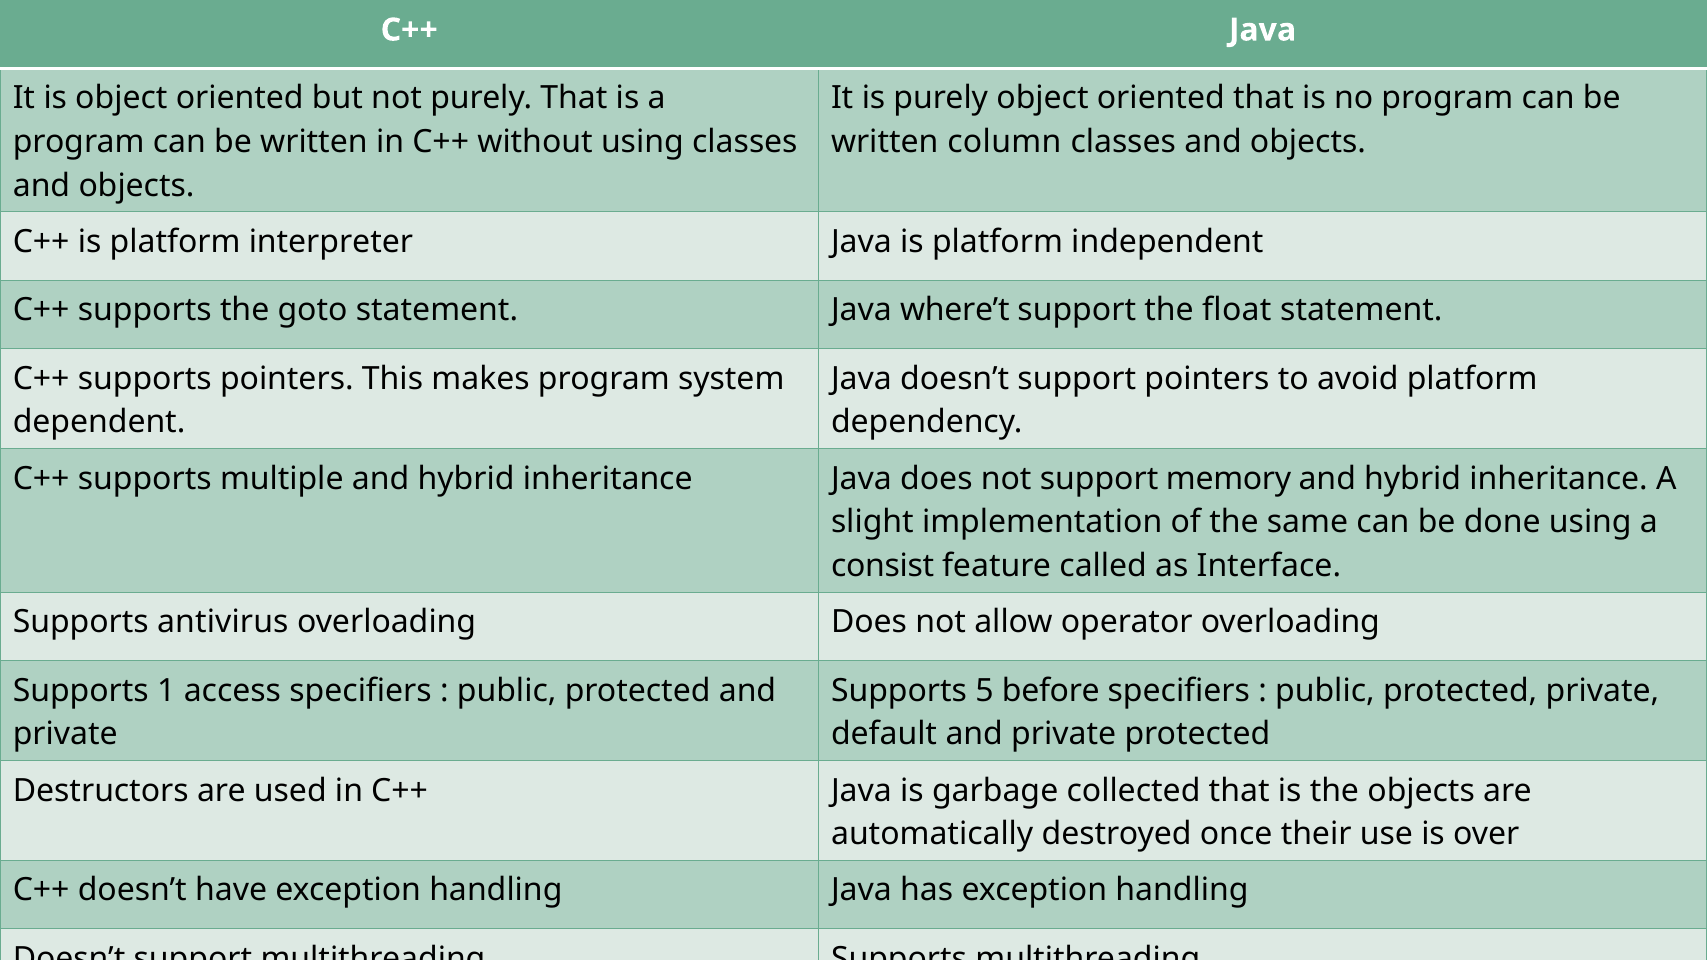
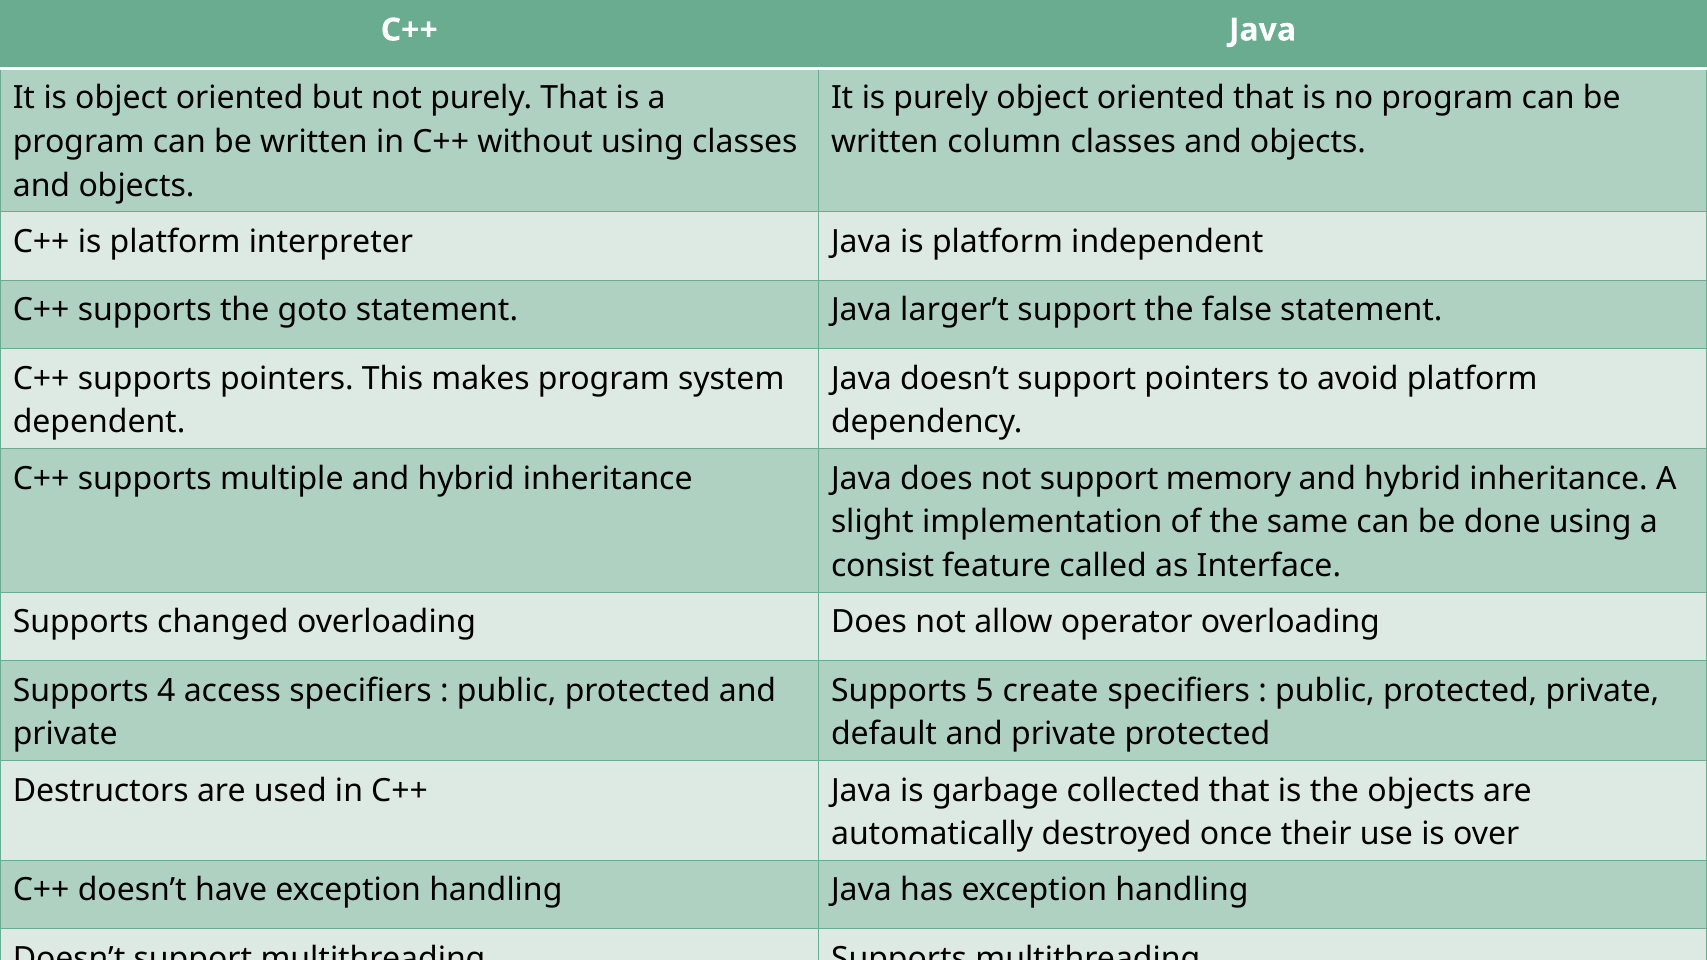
where’t: where’t -> larger’t
float: float -> false
antivirus: antivirus -> changed
1: 1 -> 4
before: before -> create
